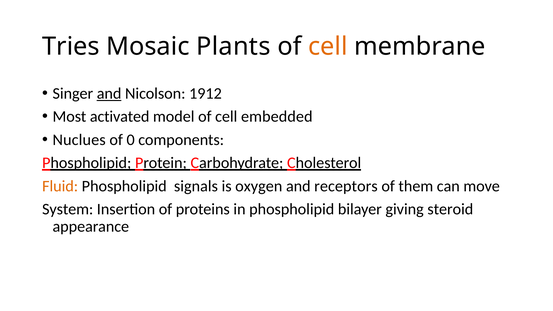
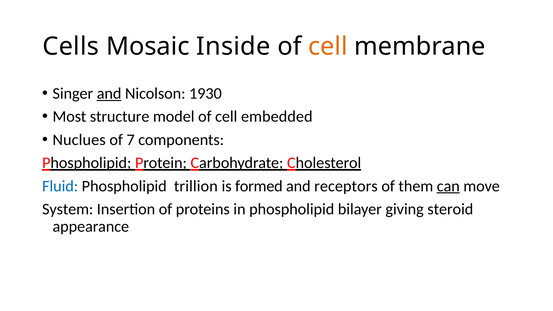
Tries: Tries -> Cells
Plants: Plants -> Inside
1912: 1912 -> 1930
activated: activated -> structure
0: 0 -> 7
Fluid colour: orange -> blue
signals: signals -> trillion
oxygen: oxygen -> formed
can underline: none -> present
